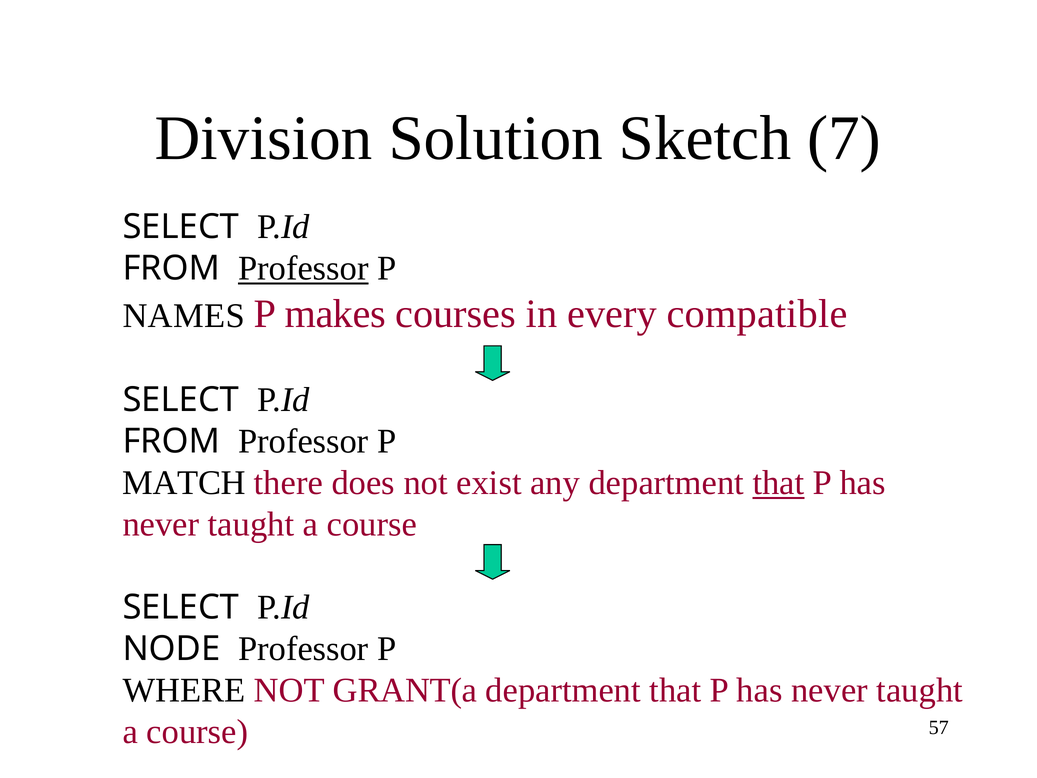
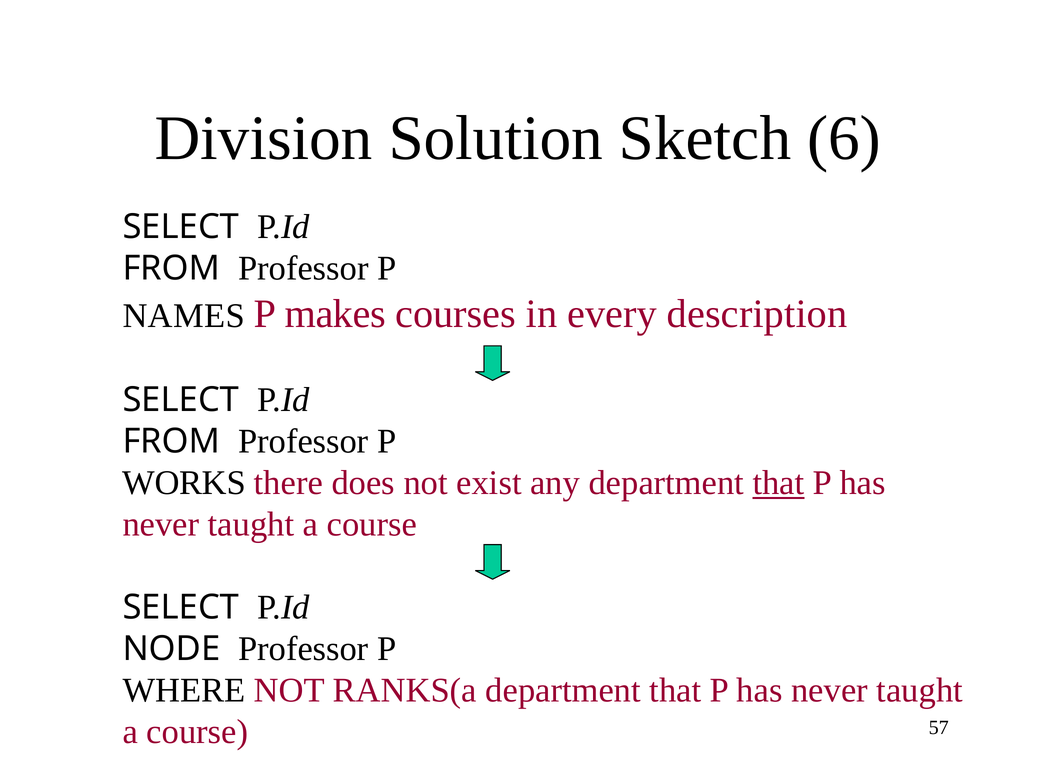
7: 7 -> 6
Professor at (303, 268) underline: present -> none
compatible: compatible -> description
MATCH: MATCH -> WORKS
GRANT(a: GRANT(a -> RANKS(a
